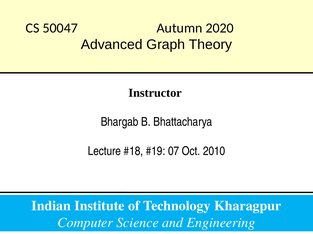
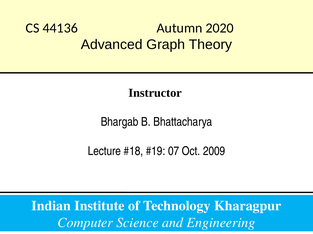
50047: 50047 -> 44136
2010: 2010 -> 2009
